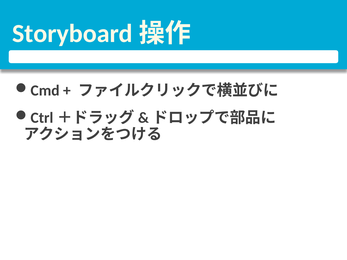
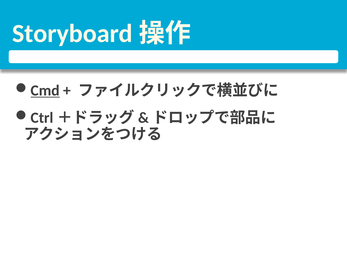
Cmd underline: none -> present
